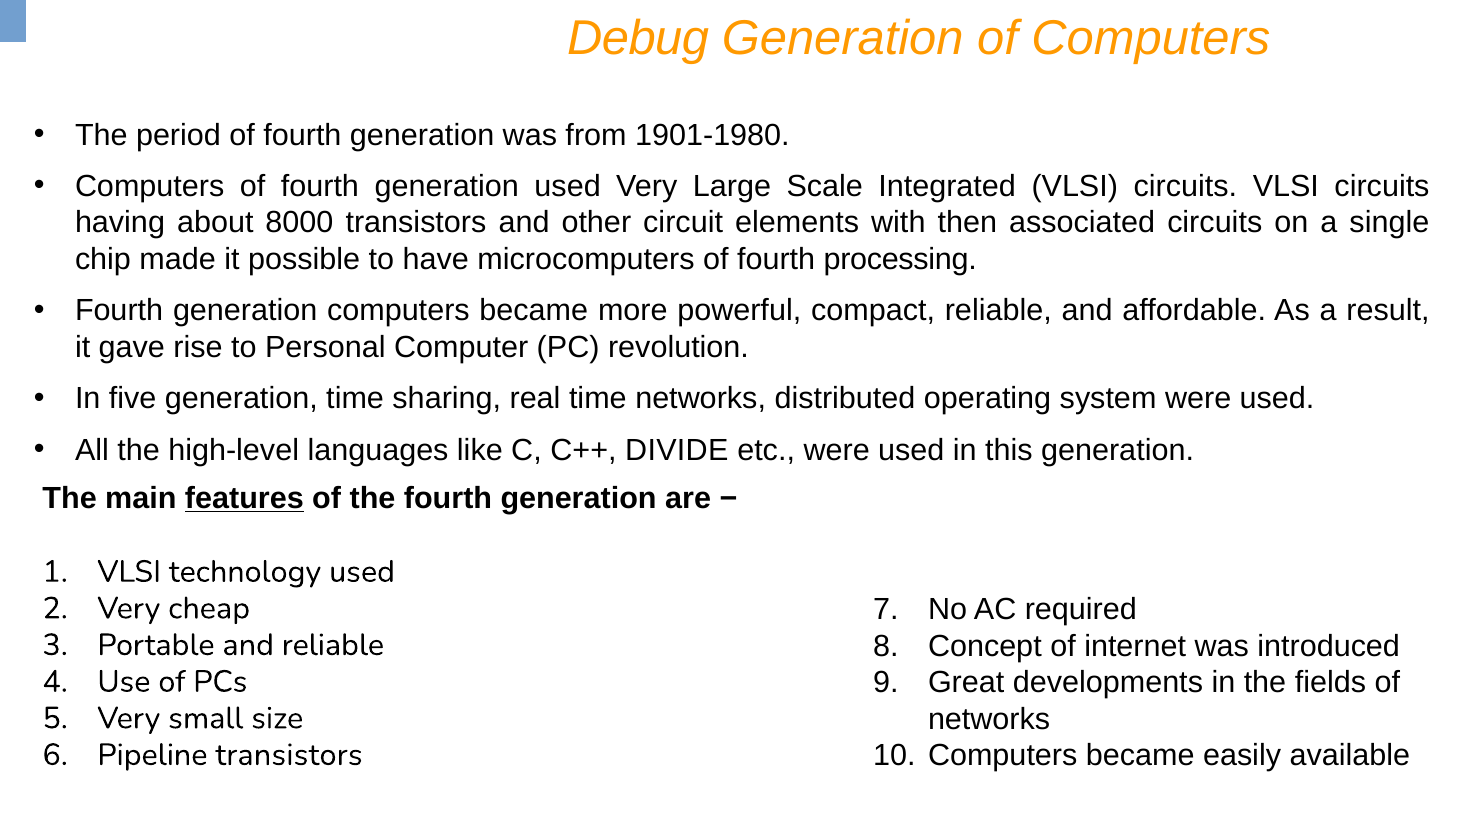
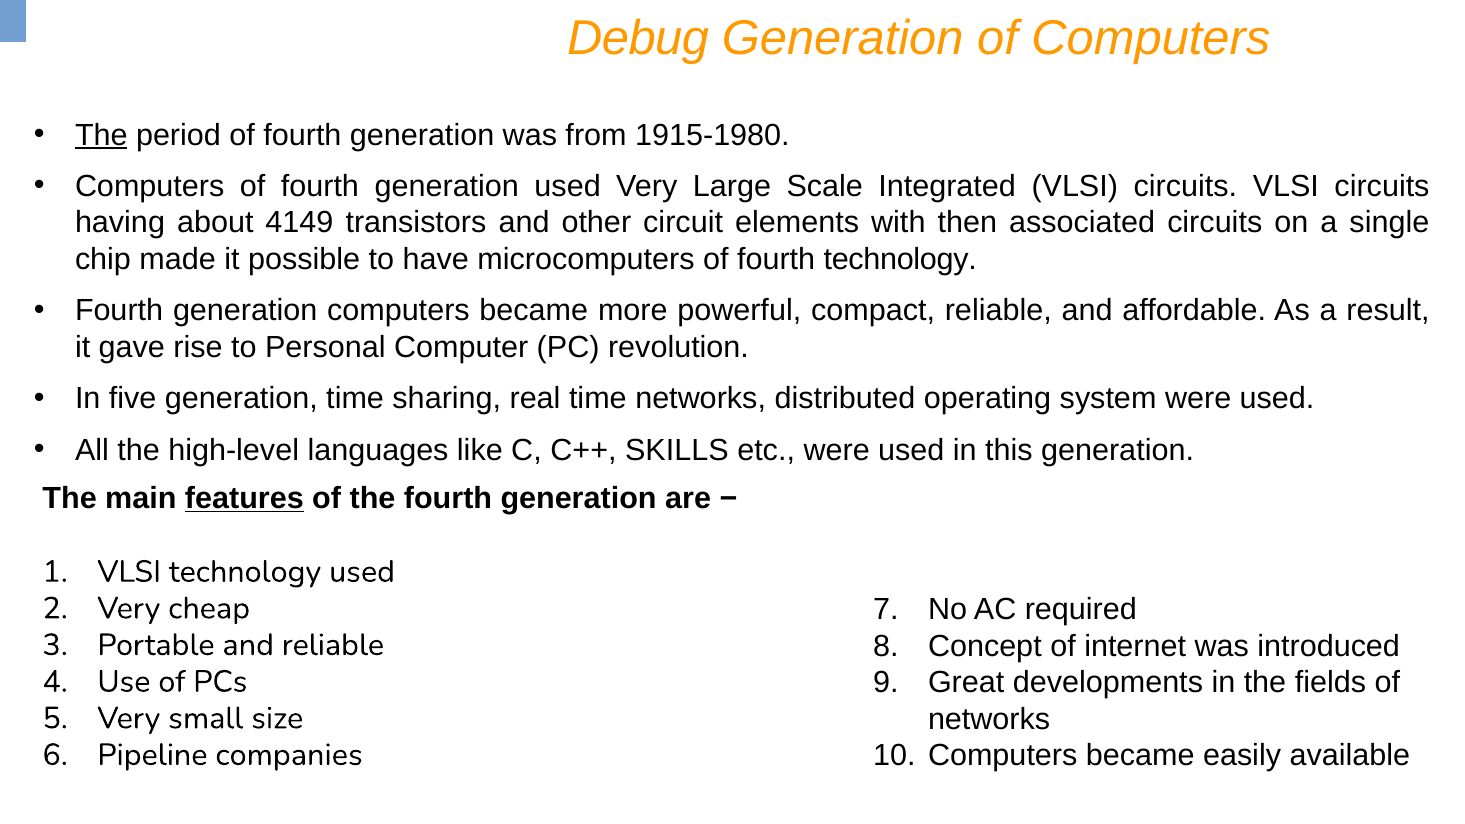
The at (101, 135) underline: none -> present
1901-1980: 1901-1980 -> 1915-1980
8000: 8000 -> 4149
fourth processing: processing -> technology
DIVIDE: DIVIDE -> SKILLS
Pipeline transistors: transistors -> companies
